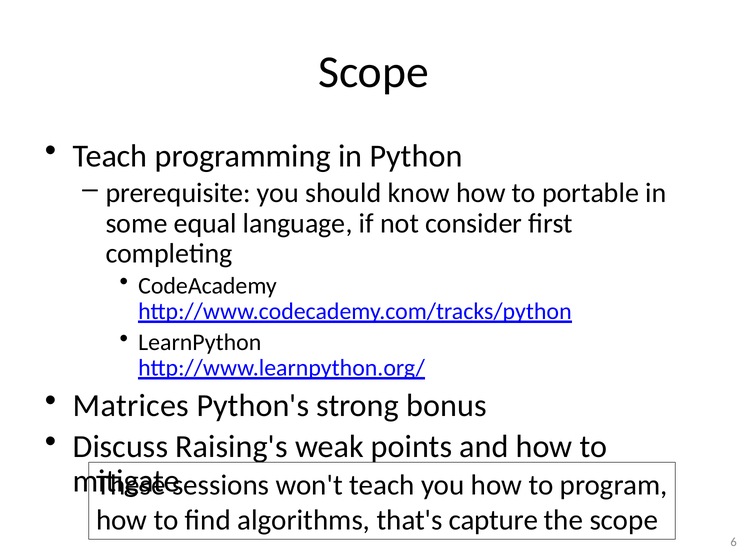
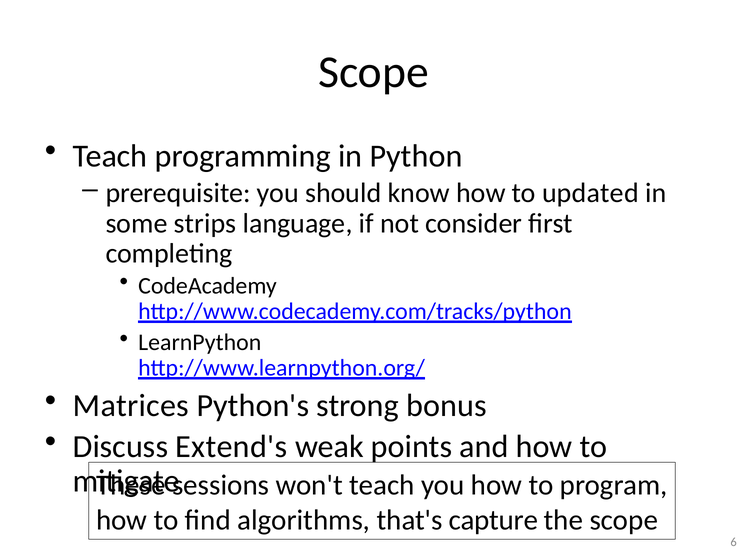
portable: portable -> updated
equal: equal -> strips
Raising's: Raising's -> Extend's
